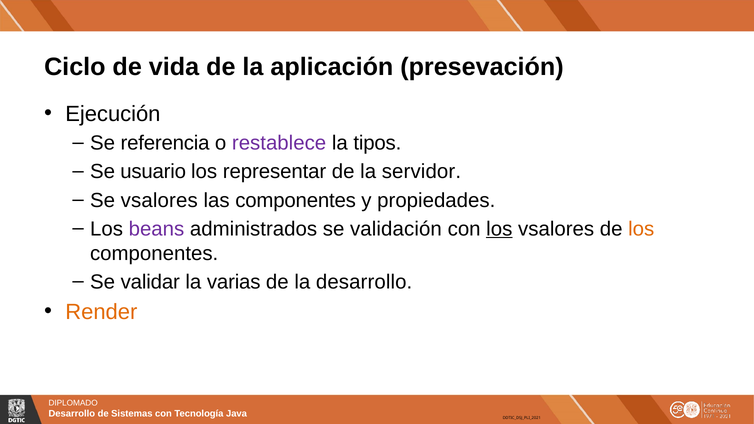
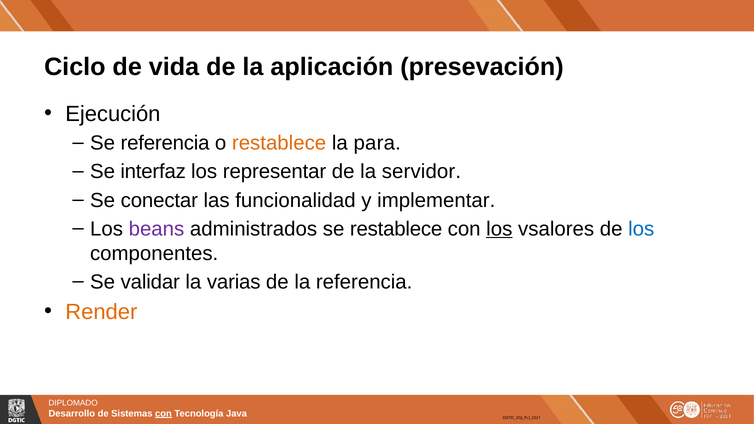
restablece at (279, 143) colour: purple -> orange
tipos: tipos -> para
usuario: usuario -> interfaz
Se vsalores: vsalores -> conectar
las componentes: componentes -> funcionalidad
propiedades: propiedades -> implementar
se validación: validación -> restablece
los at (641, 229) colour: orange -> blue
la desarrollo: desarrollo -> referencia
con at (163, 414) underline: none -> present
